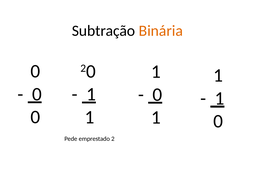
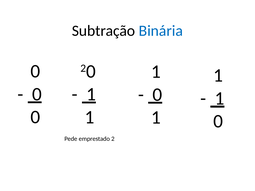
Binária colour: orange -> blue
